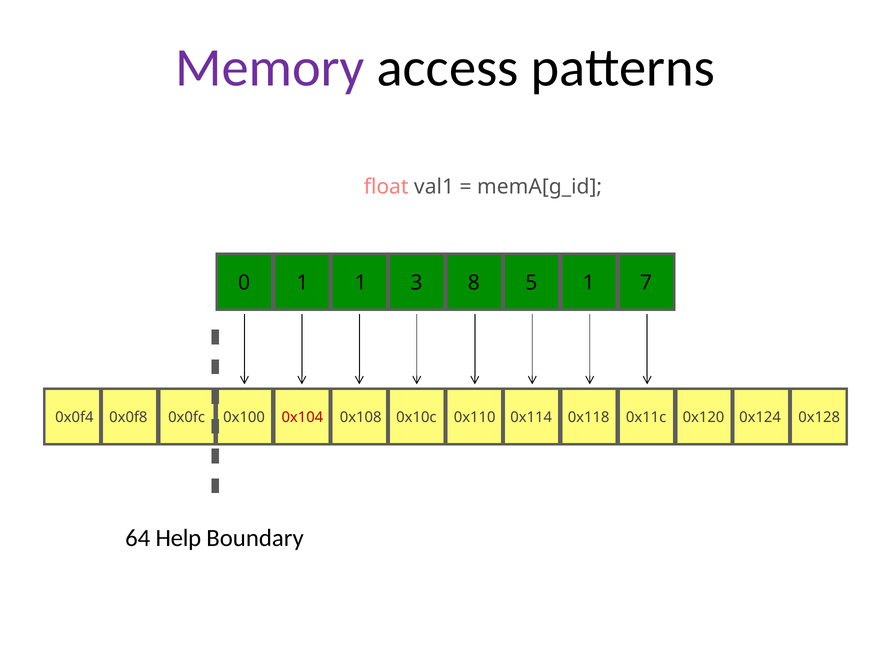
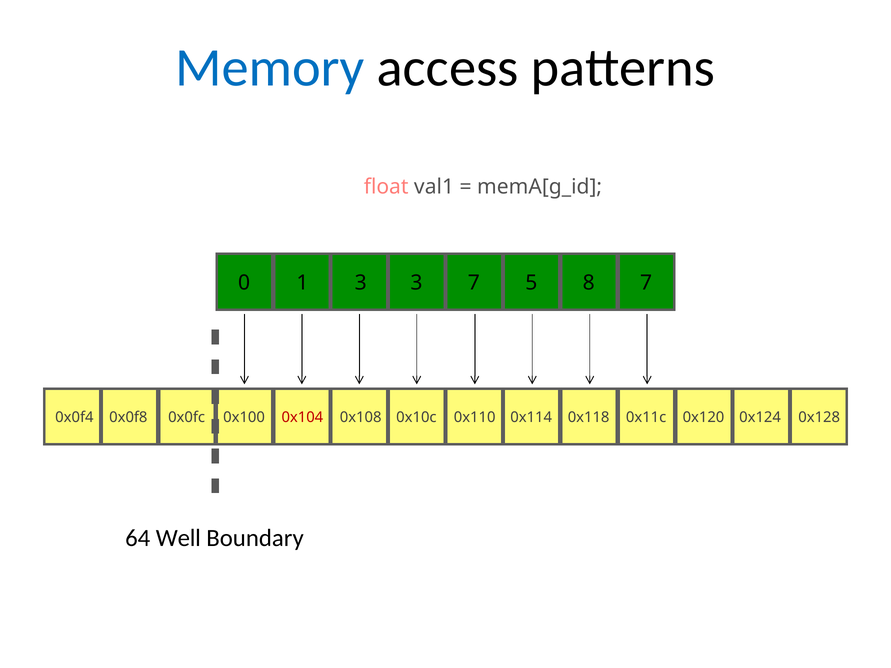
Memory colour: purple -> blue
1 1: 1 -> 3
3 8: 8 -> 7
5 1: 1 -> 8
Help: Help -> Well
